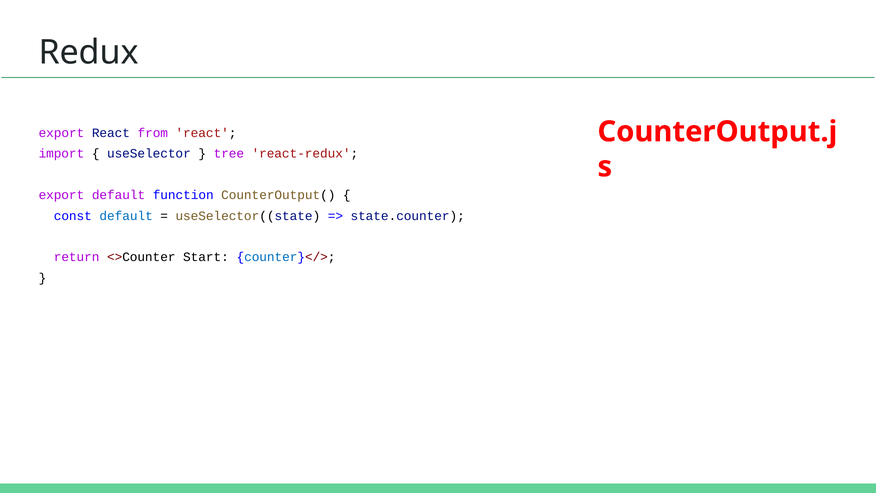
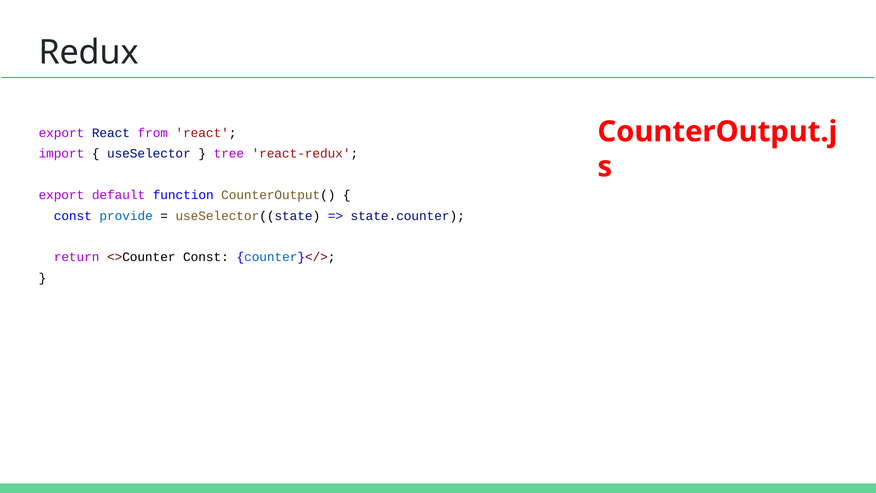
const default: default -> provide
<>Counter Start: Start -> Const
